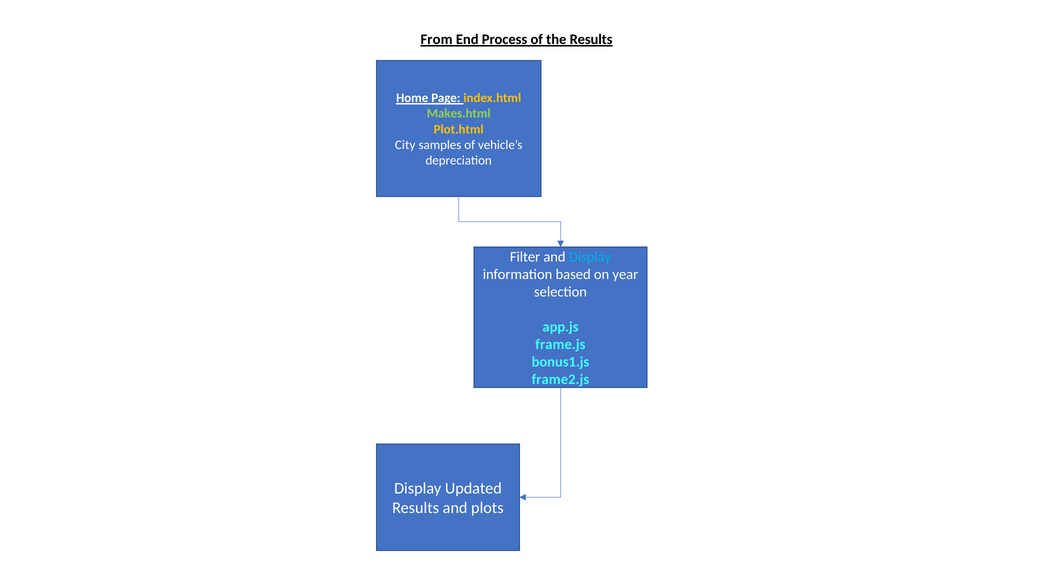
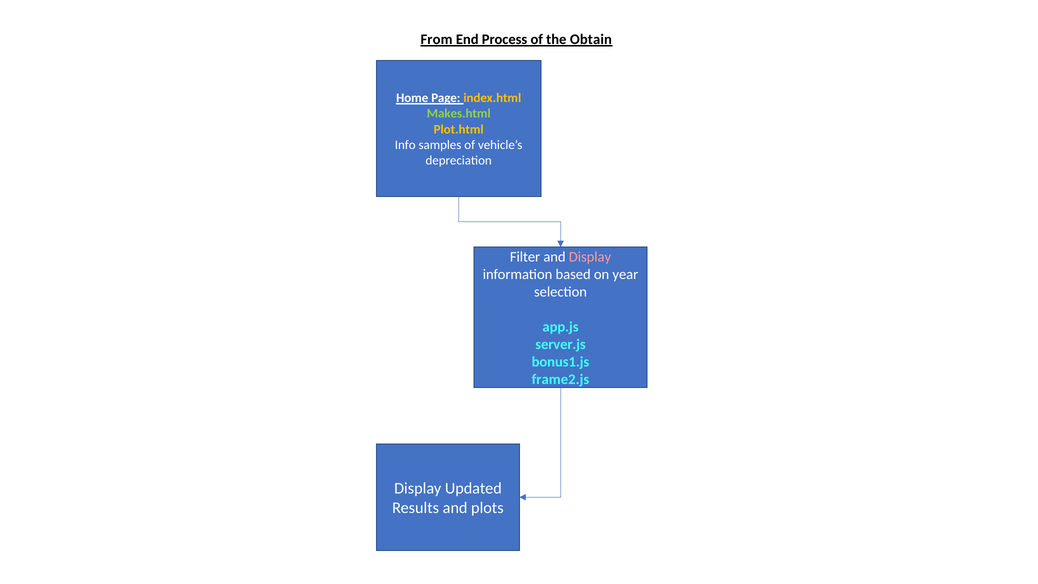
the Results: Results -> Obtain
City: City -> Info
Display at (590, 257) colour: light blue -> pink
frame.js: frame.js -> server.js
